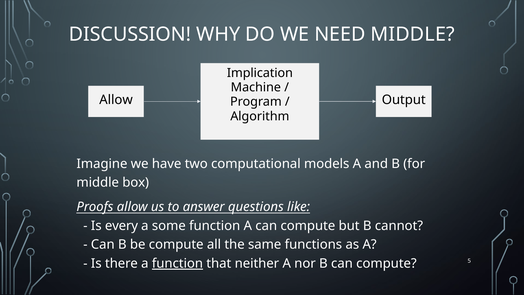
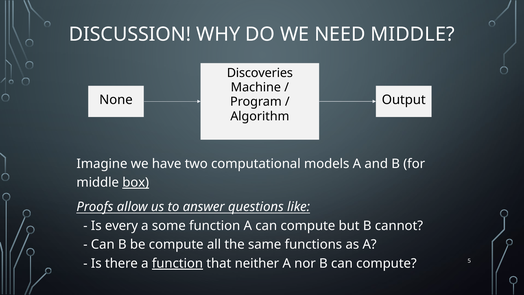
Implication: Implication -> Discoveries
Allow at (116, 100): Allow -> None
box underline: none -> present
